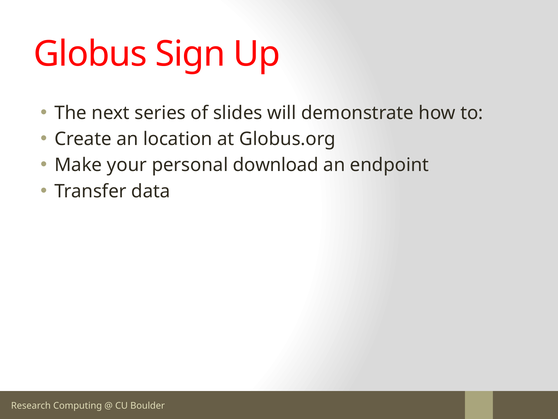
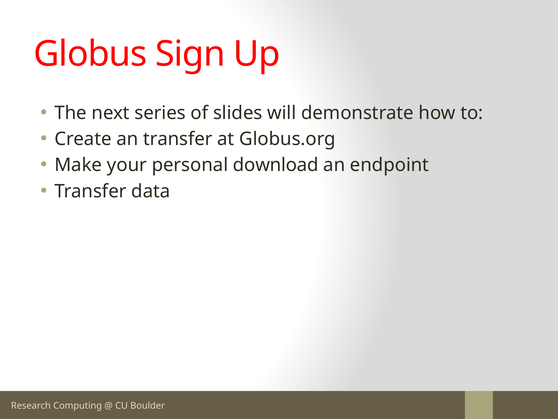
an location: location -> transfer
